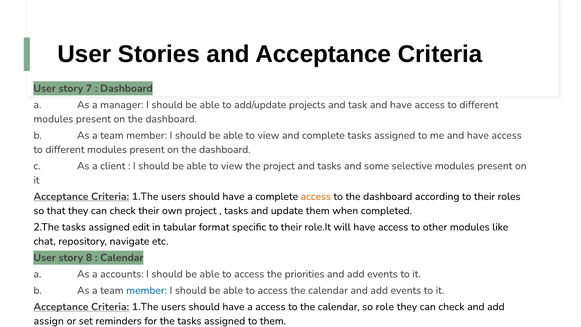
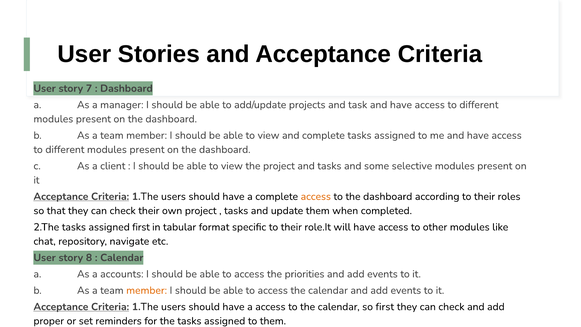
assigned edit: edit -> first
member at (147, 290) colour: blue -> orange
so role: role -> first
assign: assign -> proper
